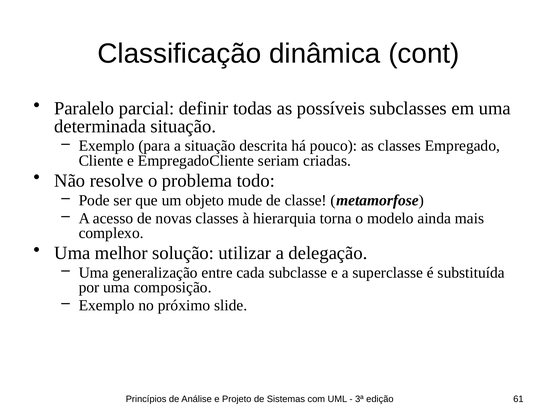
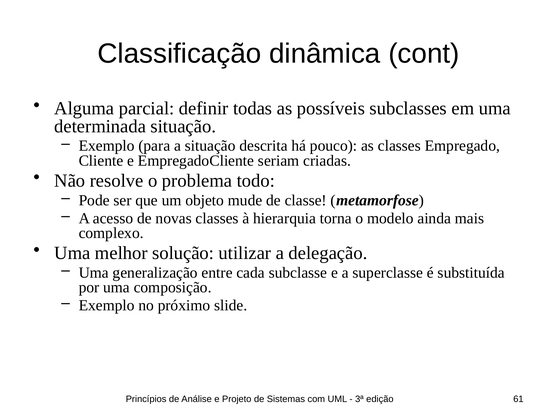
Paralelo: Paralelo -> Alguma
